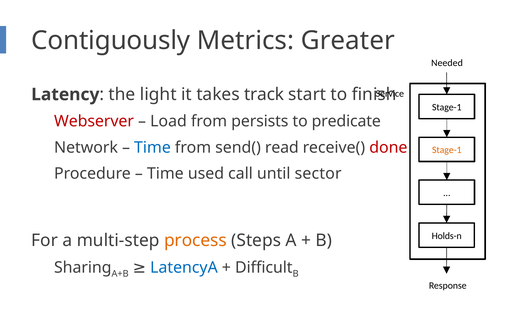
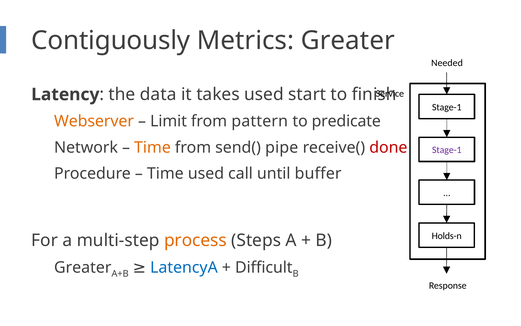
light: light -> data
takes track: track -> used
Webserver colour: red -> orange
Load: Load -> Limit
persists: persists -> pattern
Time at (152, 147) colour: blue -> orange
read: read -> pipe
Stage-1 at (447, 150) colour: orange -> purple
sector: sector -> buffer
Sharing at (83, 267): Sharing -> Greater
